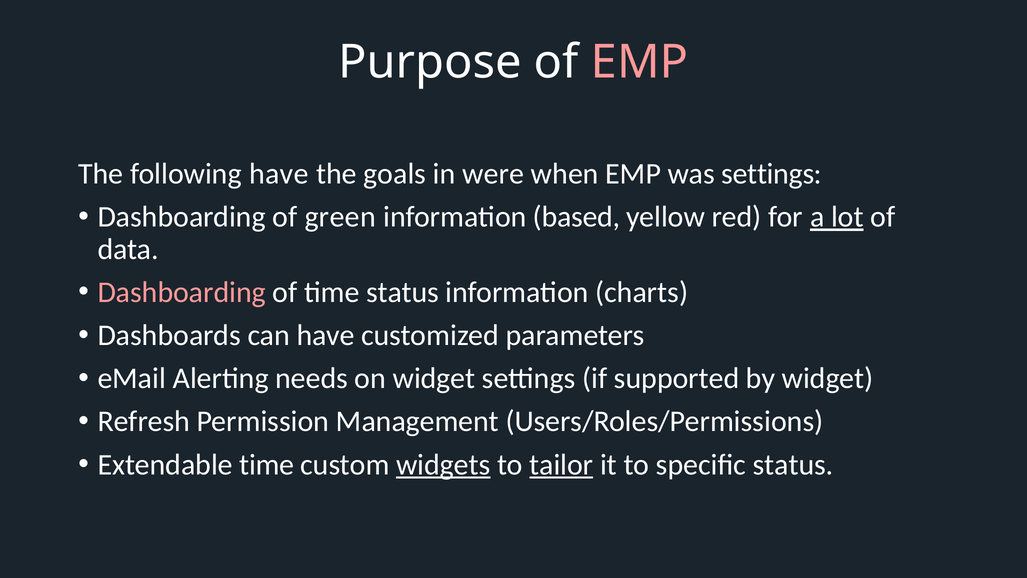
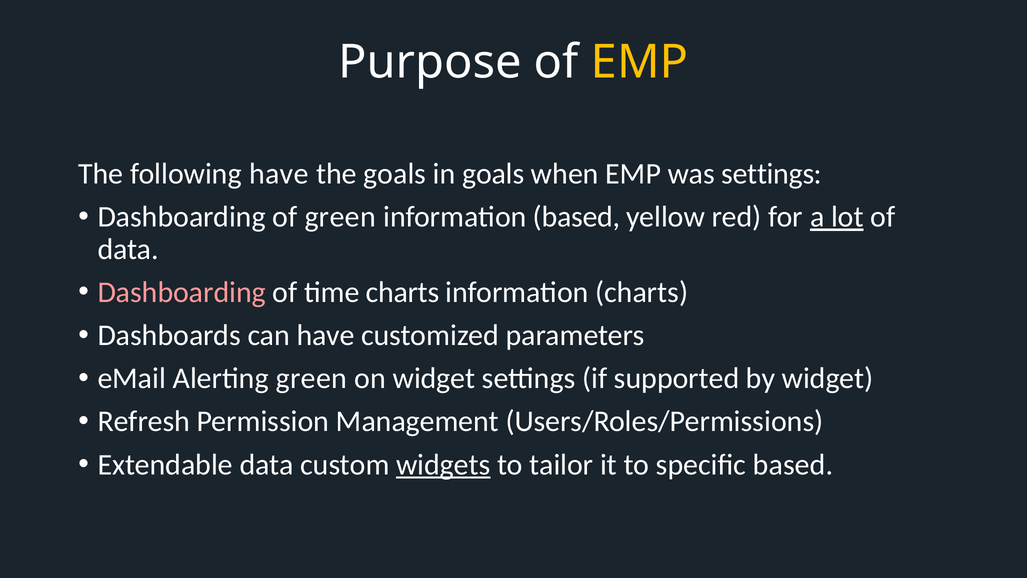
EMP at (640, 62) colour: pink -> yellow
in were: were -> goals
time status: status -> charts
Alerting needs: needs -> green
Extendable time: time -> data
tailor underline: present -> none
specific status: status -> based
